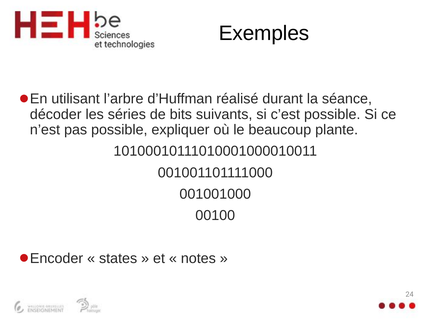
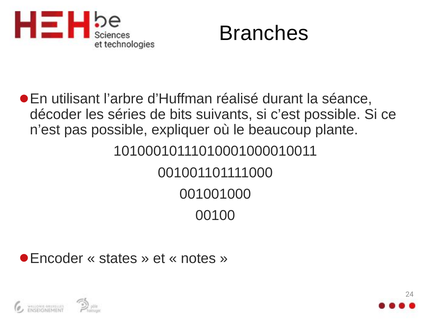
Exemples: Exemples -> Branches
